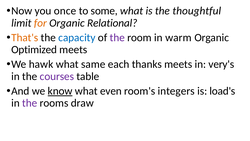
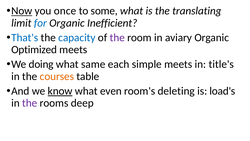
Now underline: none -> present
thoughtful: thoughtful -> translating
for colour: orange -> blue
Relational: Relational -> Inefficient
That's colour: orange -> blue
warm: warm -> aviary
hawk: hawk -> doing
thanks: thanks -> simple
very's: very's -> title's
courses colour: purple -> orange
integers: integers -> deleting
draw: draw -> deep
